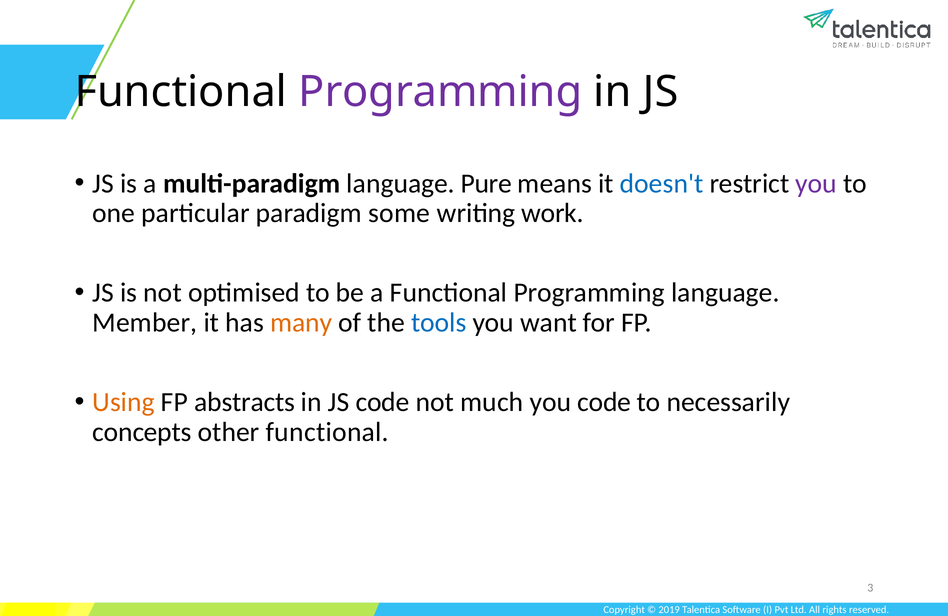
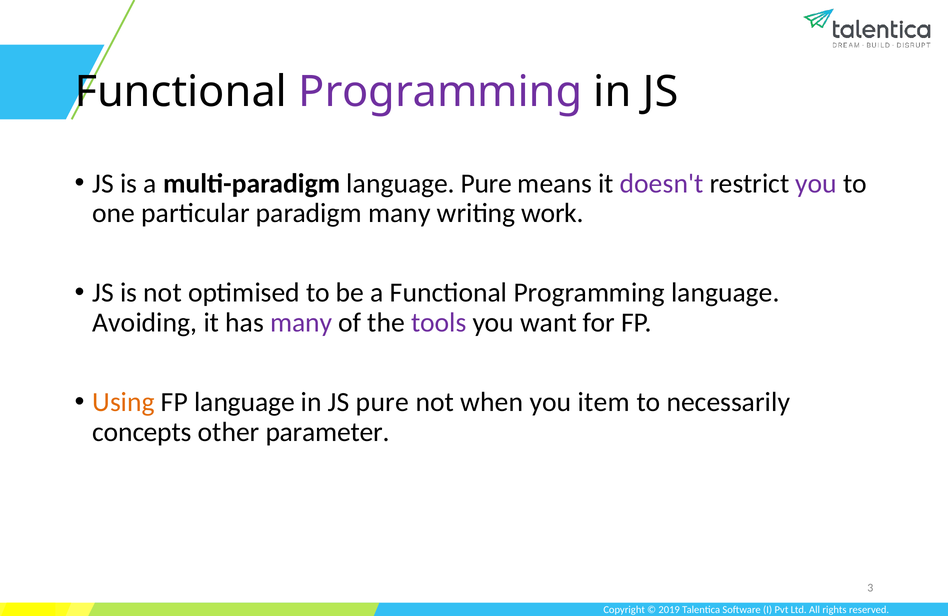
doesn't colour: blue -> purple
paradigm some: some -> many
Member: Member -> Avoiding
many at (301, 323) colour: orange -> purple
tools colour: blue -> purple
FP abstracts: abstracts -> language
JS code: code -> pure
much: much -> when
you code: code -> item
other functional: functional -> parameter
